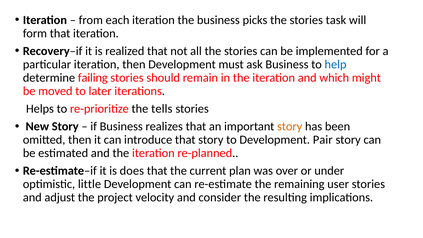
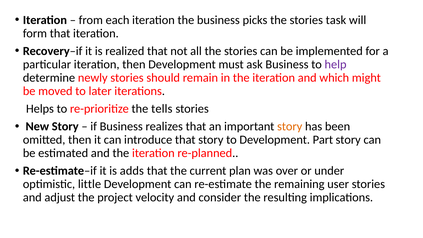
help colour: blue -> purple
failing: failing -> newly
Pair: Pair -> Part
does: does -> adds
